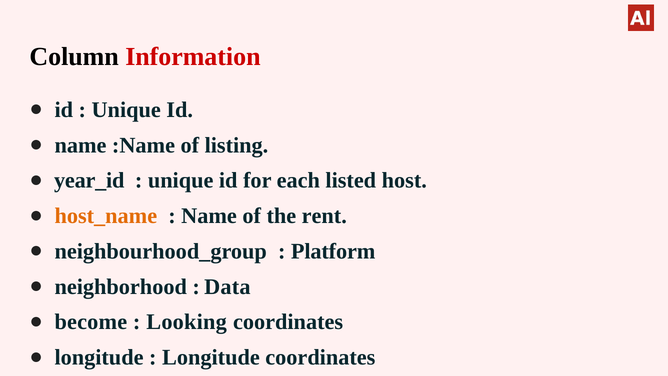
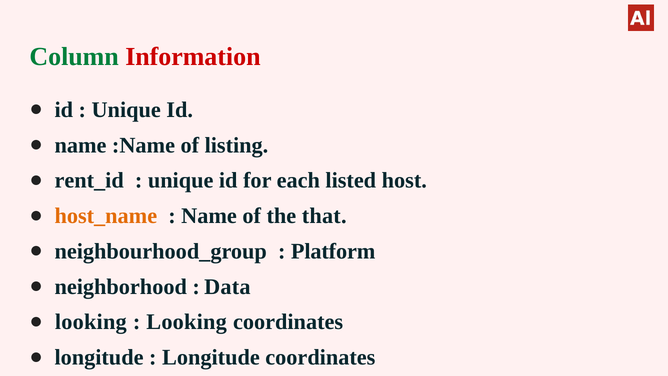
Column colour: black -> green
year_id: year_id -> rent_id
rent: rent -> that
become at (91, 322): become -> looking
